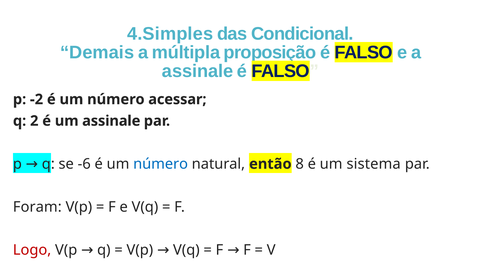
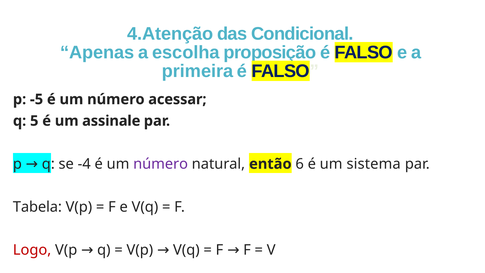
4.Simples: 4.Simples -> 4.Atenção
Demais: Demais -> Apenas
múltipla: múltipla -> escolha
assinale at (198, 71): assinale -> primeira
-2: -2 -> -5
2: 2 -> 5
-6: -6 -> -4
número at (161, 164) colour: blue -> purple
8: 8 -> 6
Foram: Foram -> Tabela
